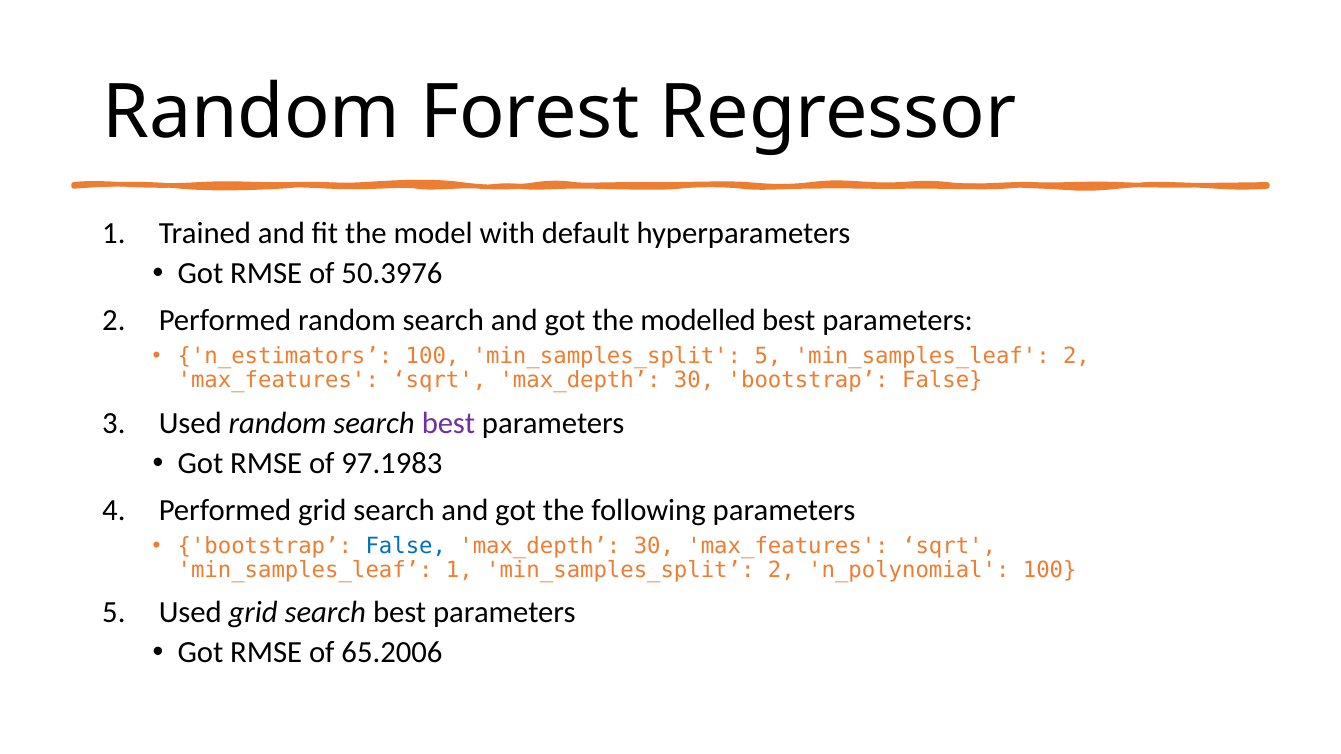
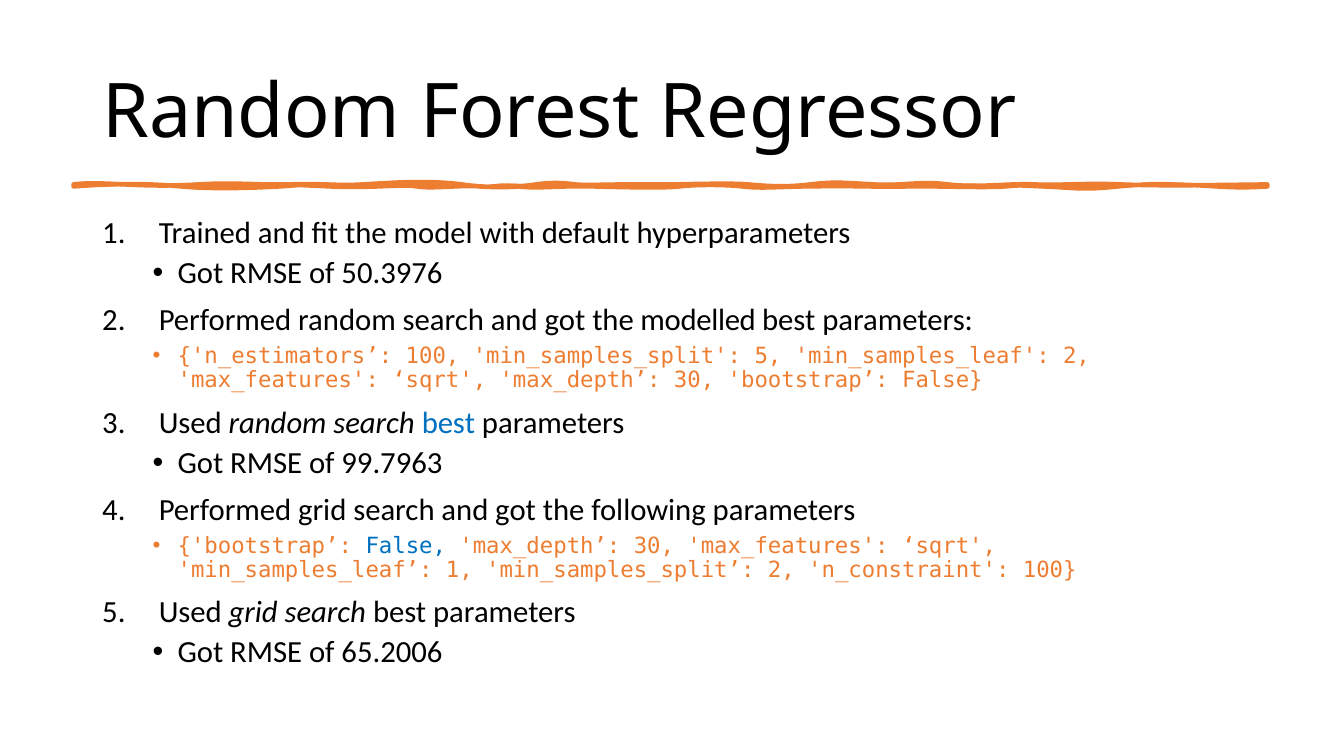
best at (448, 423) colour: purple -> blue
97.1983: 97.1983 -> 99.7963
n_polynomial: n_polynomial -> n_constraint
